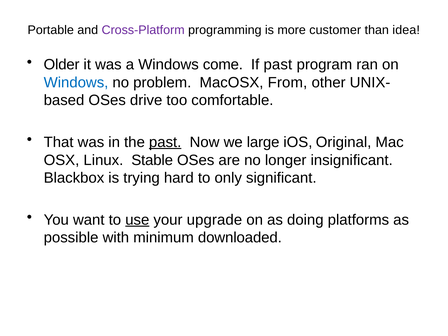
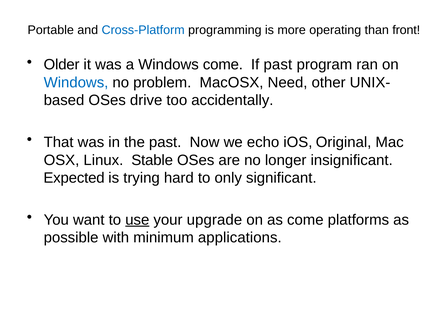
Cross-Platform colour: purple -> blue
customer: customer -> operating
idea: idea -> front
From: From -> Need
comfortable: comfortable -> accidentally
past at (165, 142) underline: present -> none
large: large -> echo
Blackbox: Blackbox -> Expected
as doing: doing -> come
downloaded: downloaded -> applications
